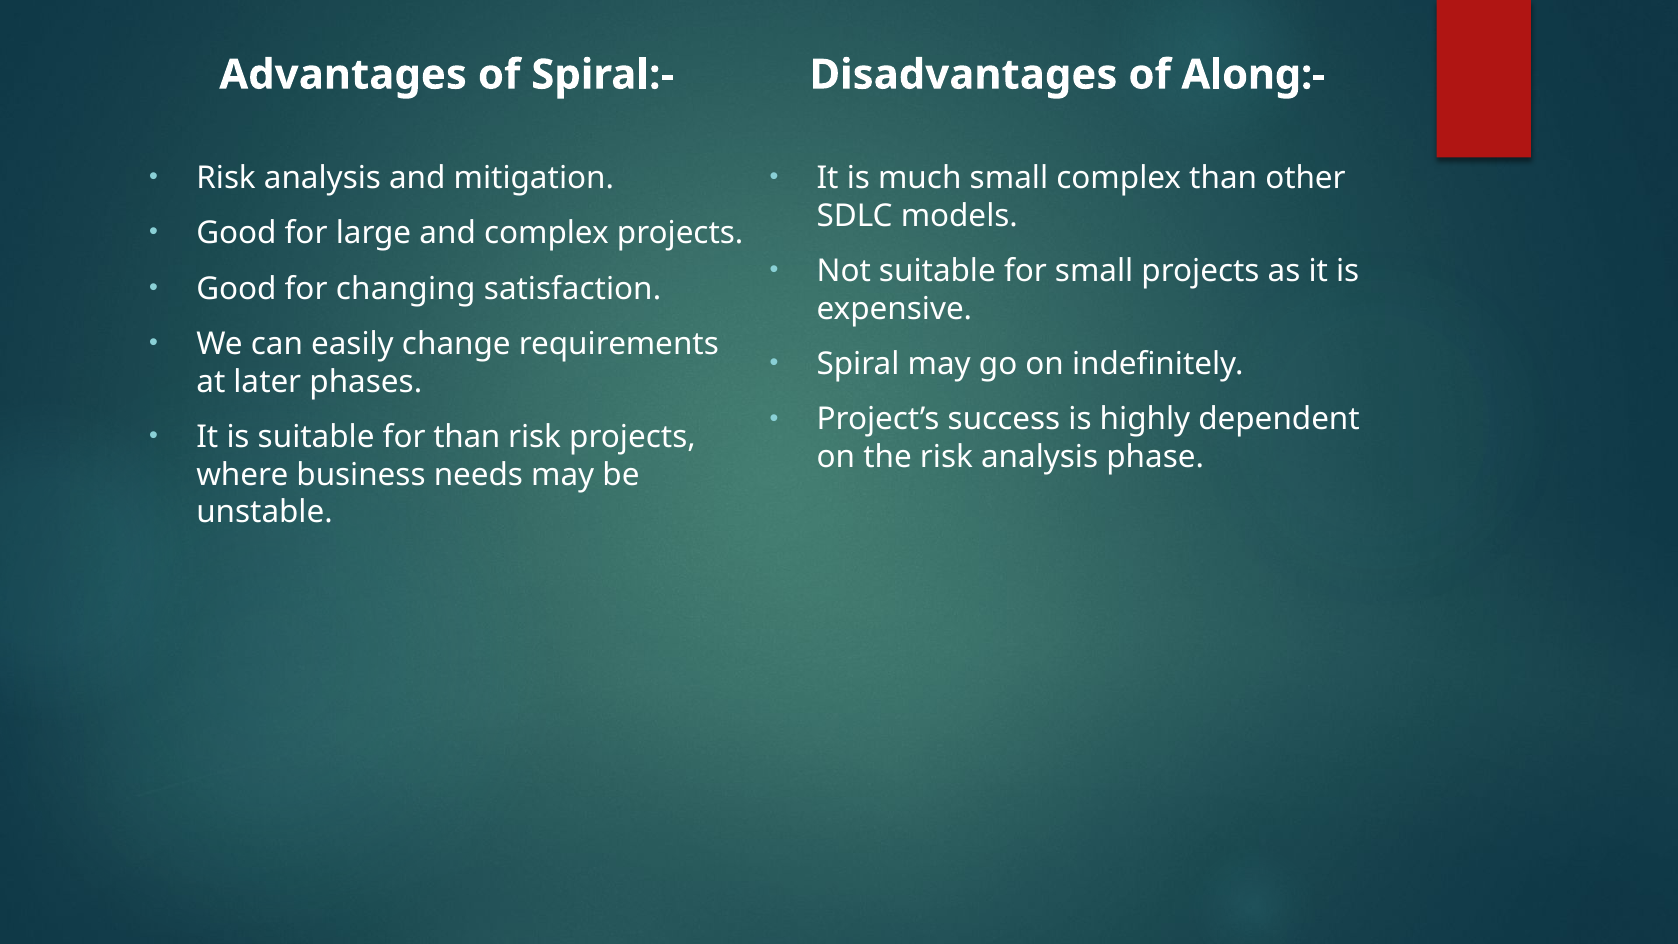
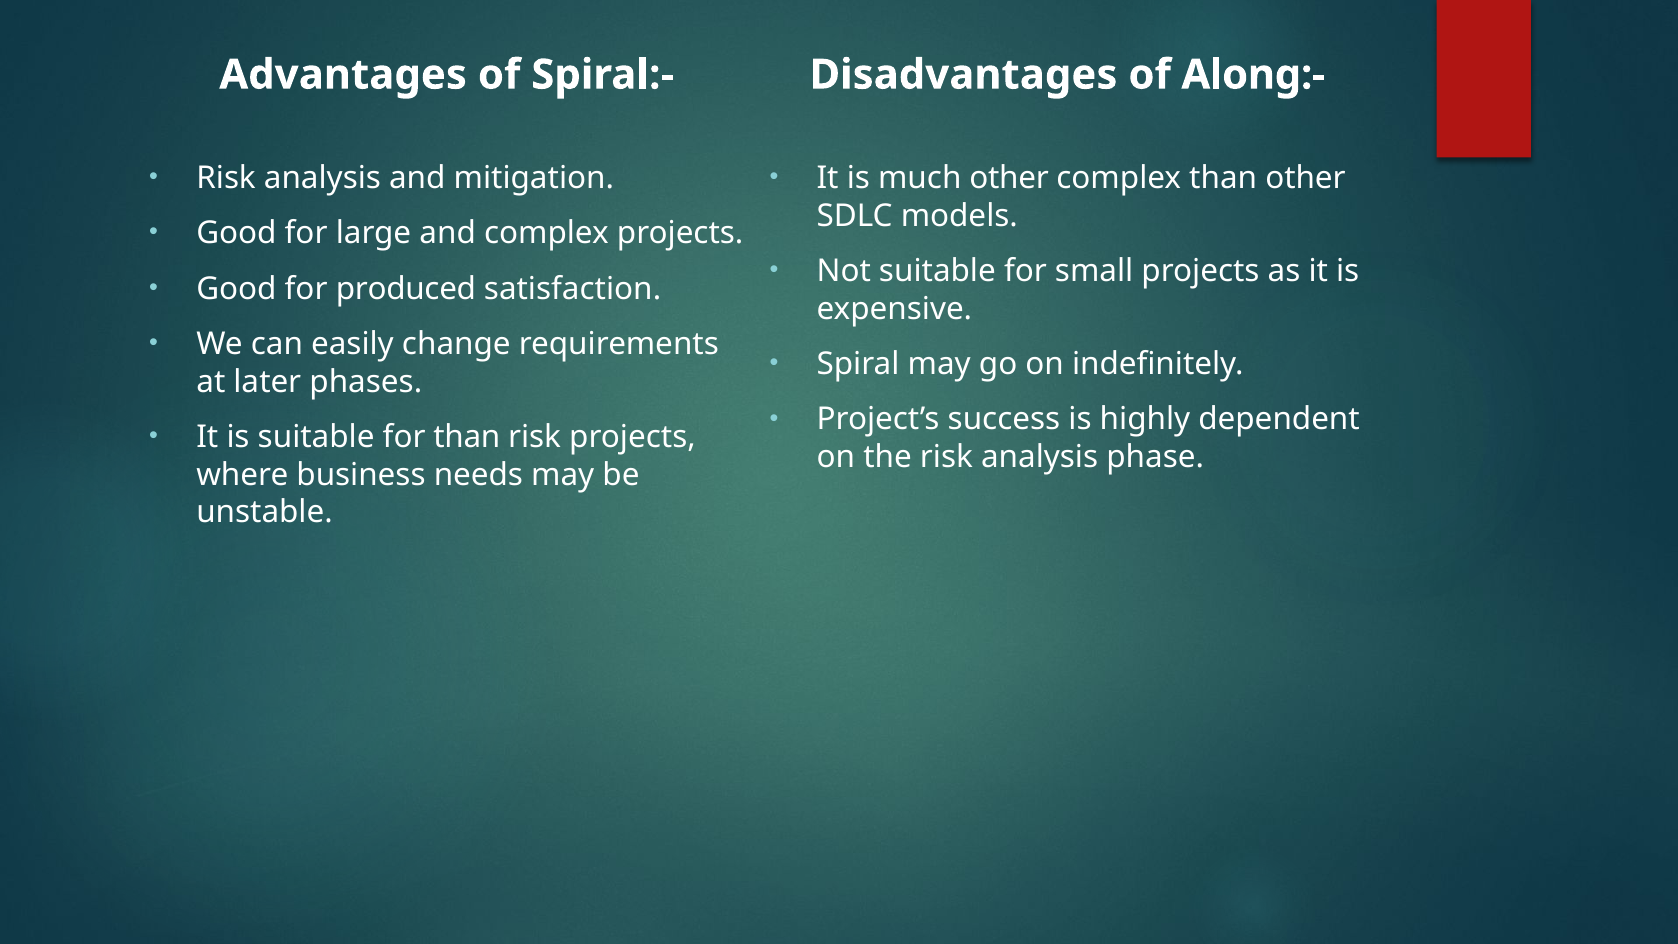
much small: small -> other
changing: changing -> produced
